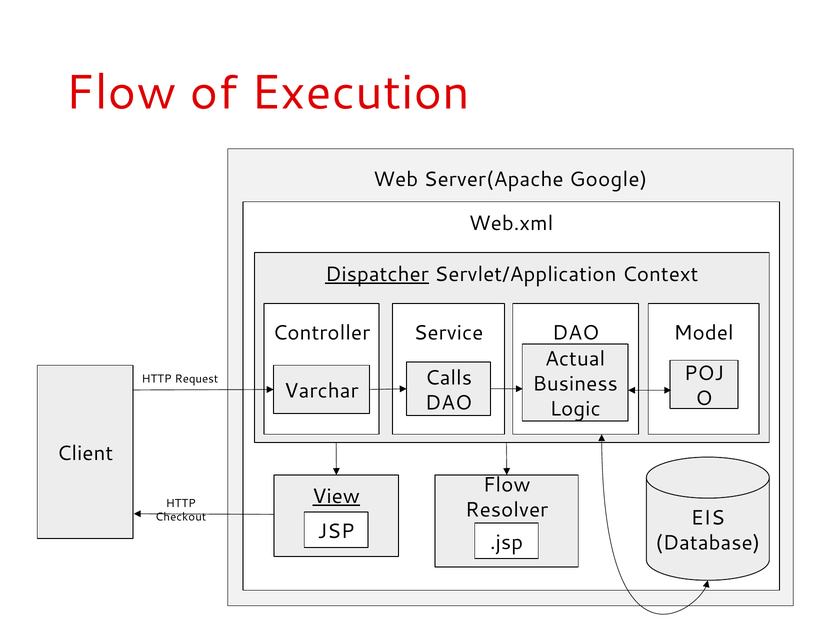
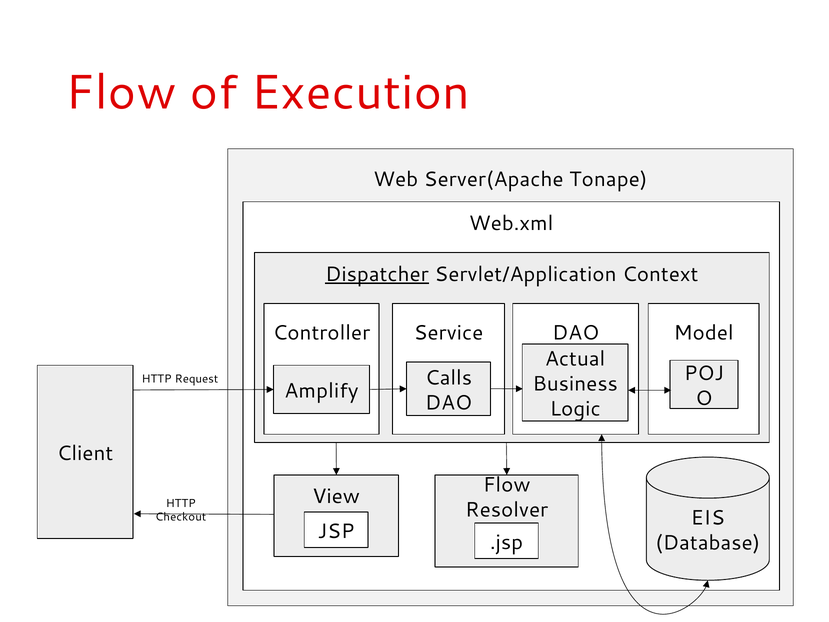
Google: Google -> Tonape
Varchar: Varchar -> Amplify
View underline: present -> none
